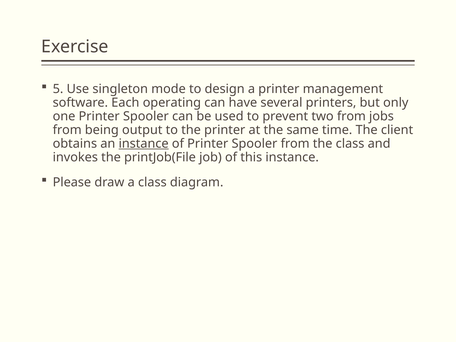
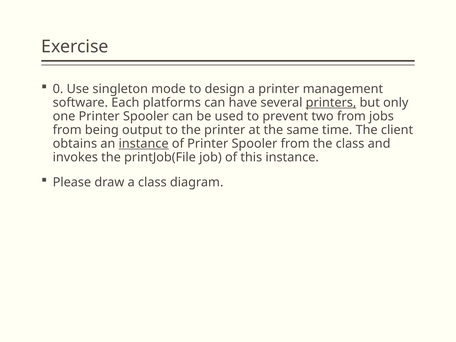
5: 5 -> 0
operating: operating -> platforms
printers underline: none -> present
